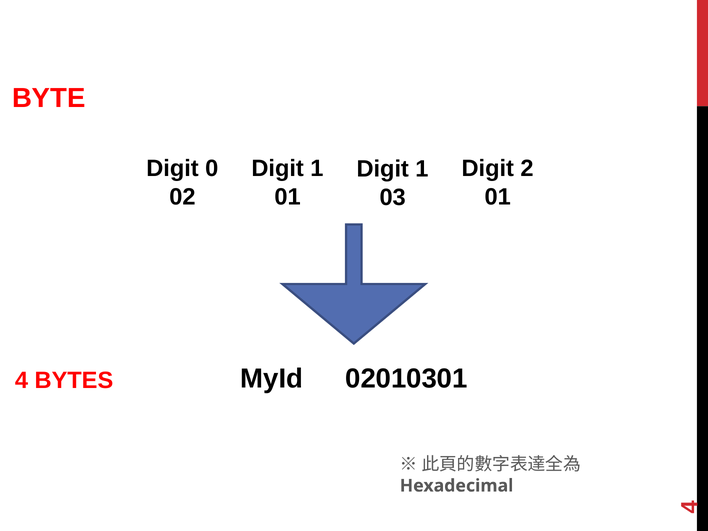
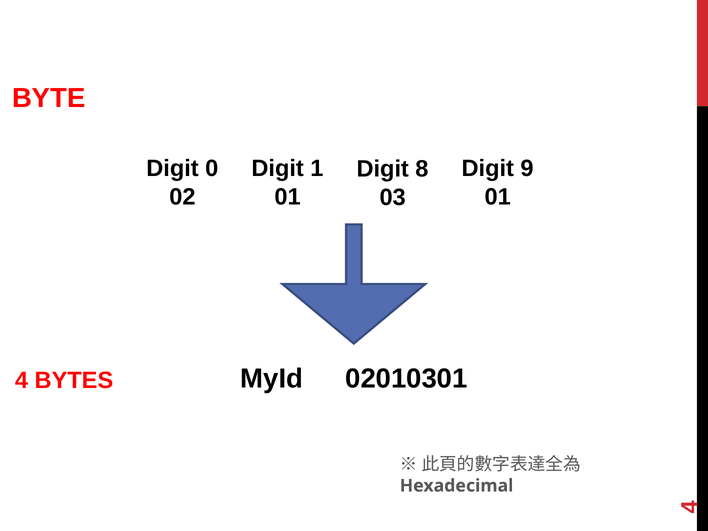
2: 2 -> 9
1 at (422, 169): 1 -> 8
